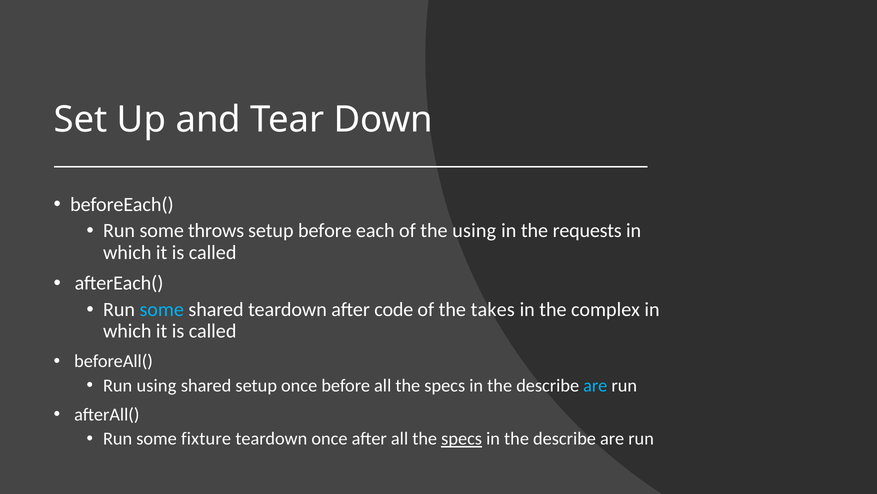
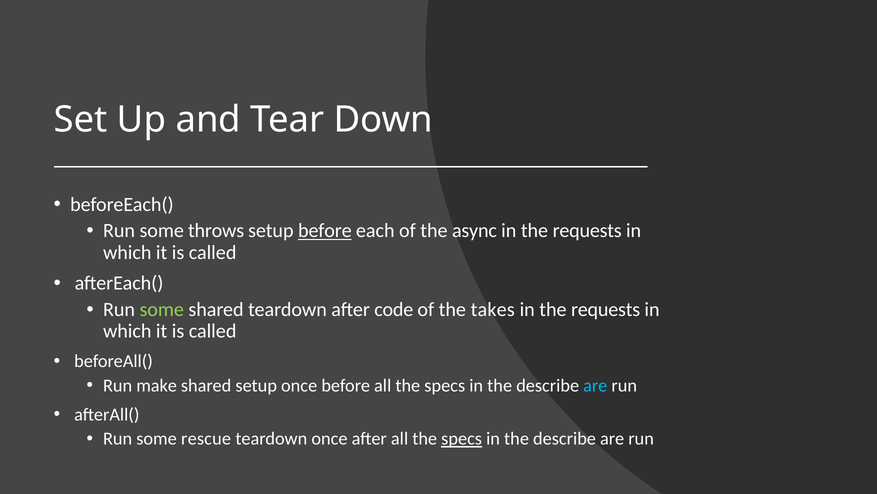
before at (325, 230) underline: none -> present
the using: using -> async
some at (162, 309) colour: light blue -> light green
complex at (605, 309): complex -> requests
Run using: using -> make
fixture: fixture -> rescue
